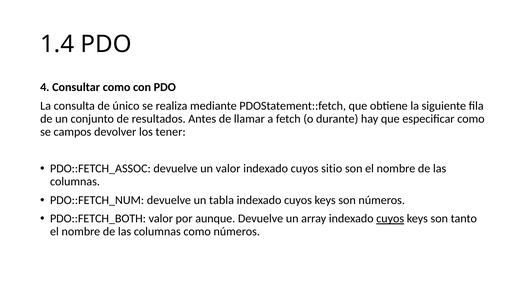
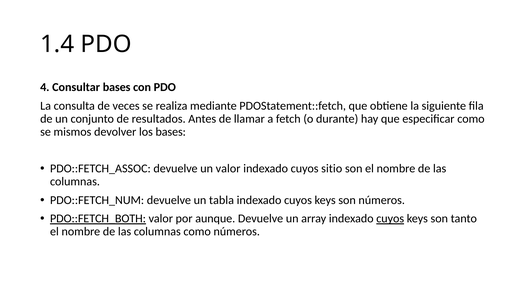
Consultar como: como -> bases
único: único -> veces
campos: campos -> mismos
los tener: tener -> bases
PDO::FETCH_BOTH underline: none -> present
